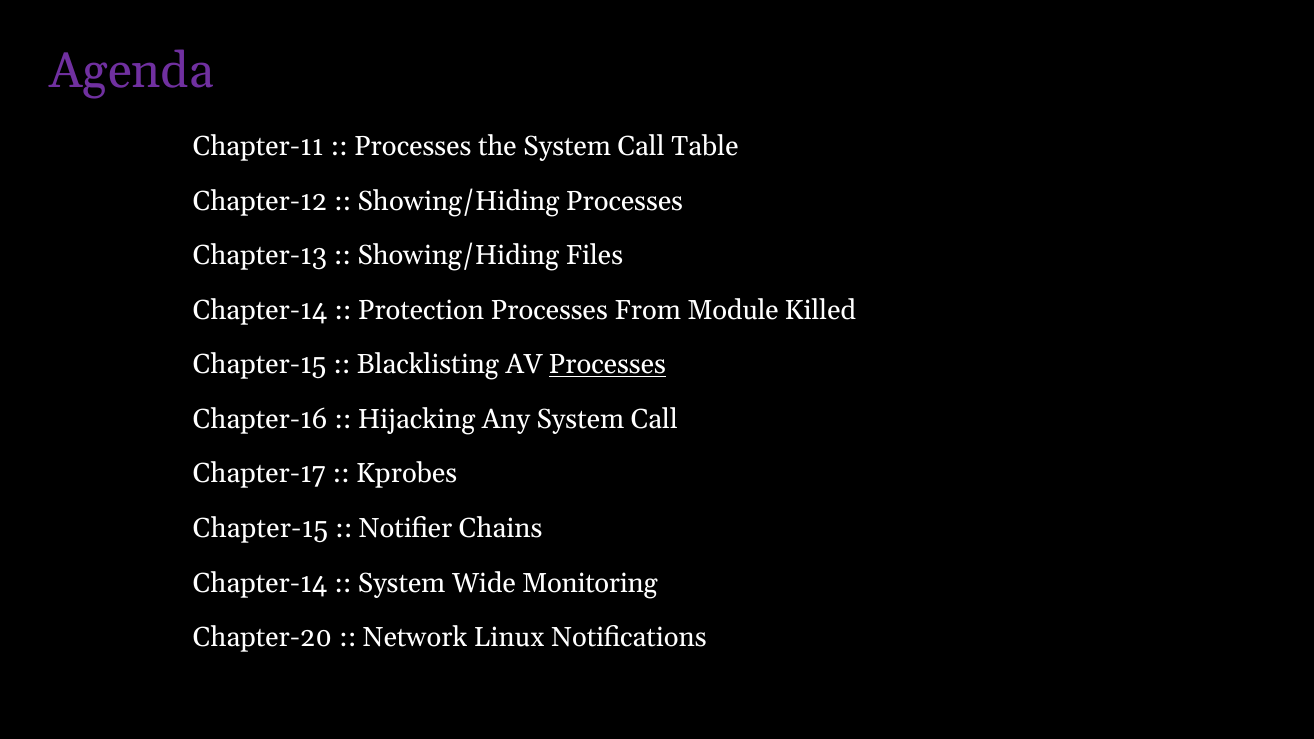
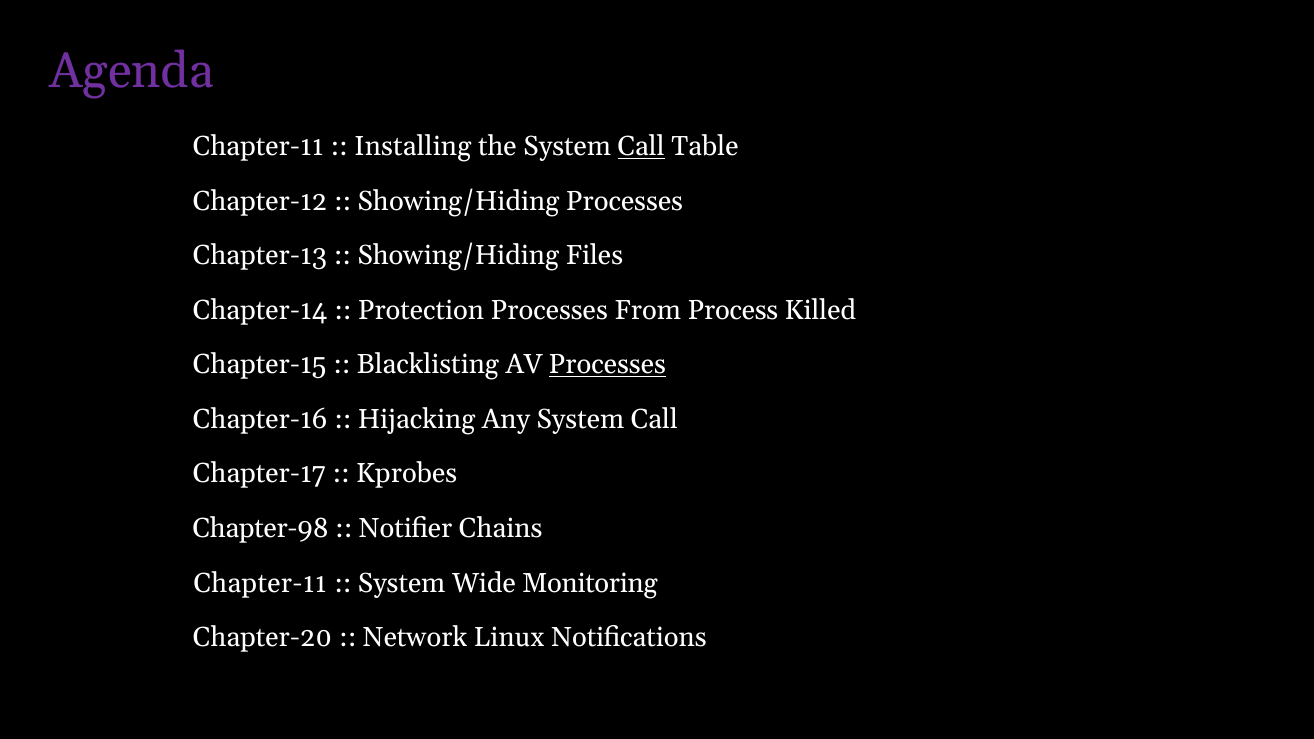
Processes at (413, 147): Processes -> Installing
Call at (641, 147) underline: none -> present
Module: Module -> Process
Chapter-15 at (261, 528): Chapter-15 -> Chapter-98
Chapter-14 at (260, 583): Chapter-14 -> Chapter-11
